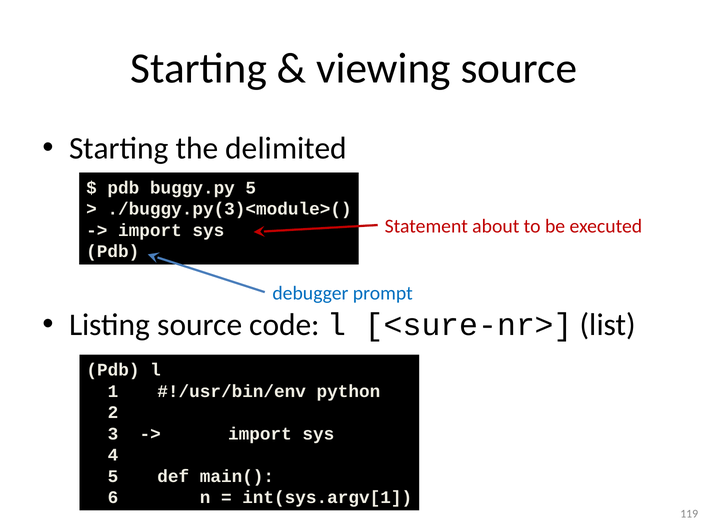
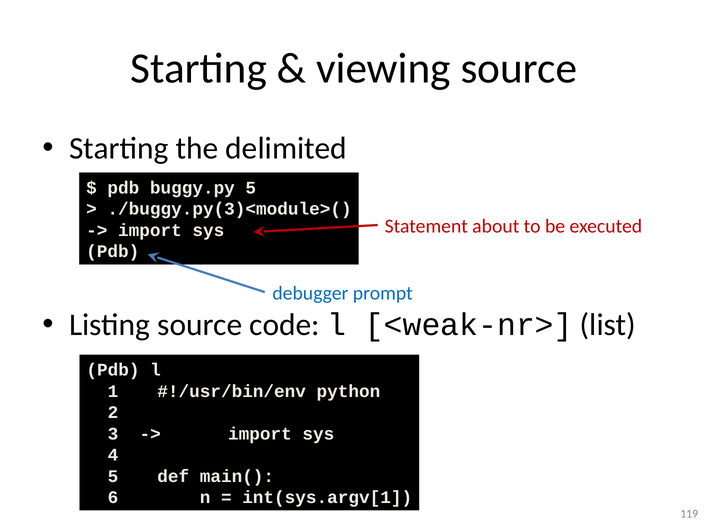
<sure-nr>: <sure-nr> -> <weak-nr>
